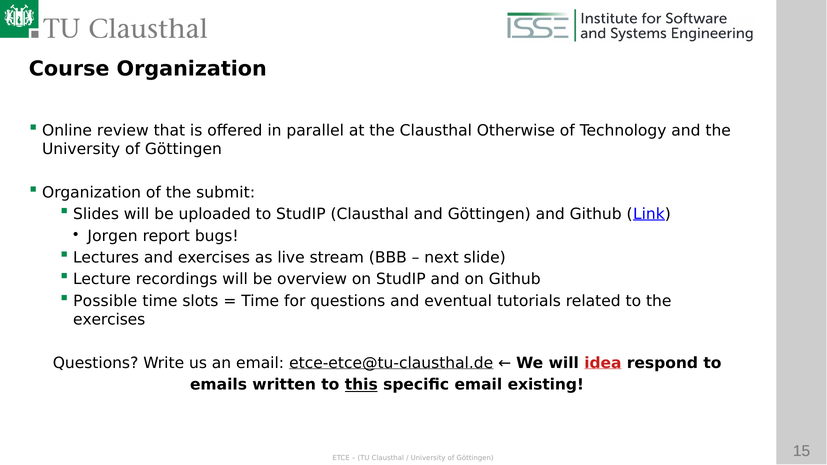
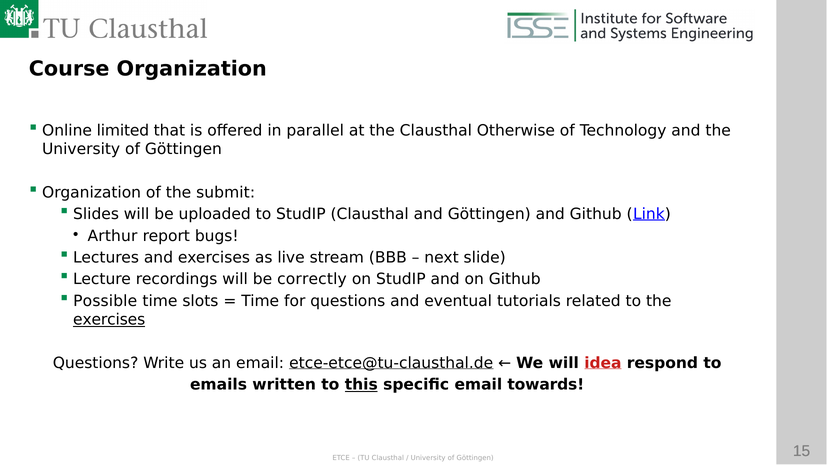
review: review -> limited
Jorgen: Jorgen -> Arthur
overview: overview -> correctly
exercises at (109, 320) underline: none -> present
existing: existing -> towards
